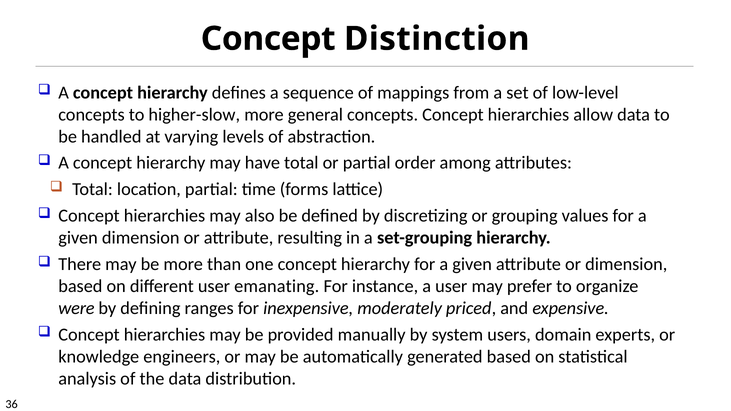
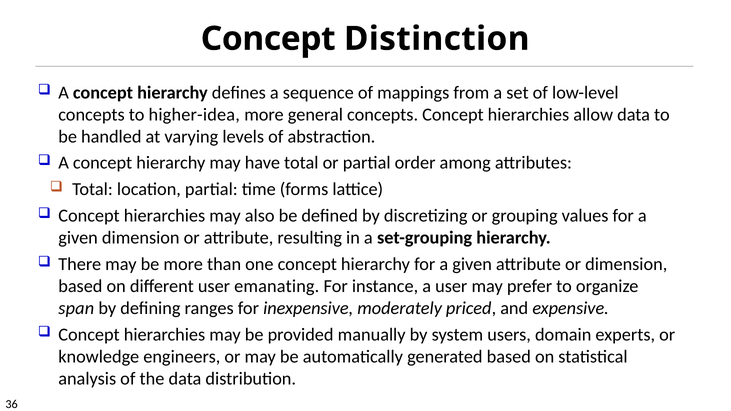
higher-slow: higher-slow -> higher-idea
were: were -> span
